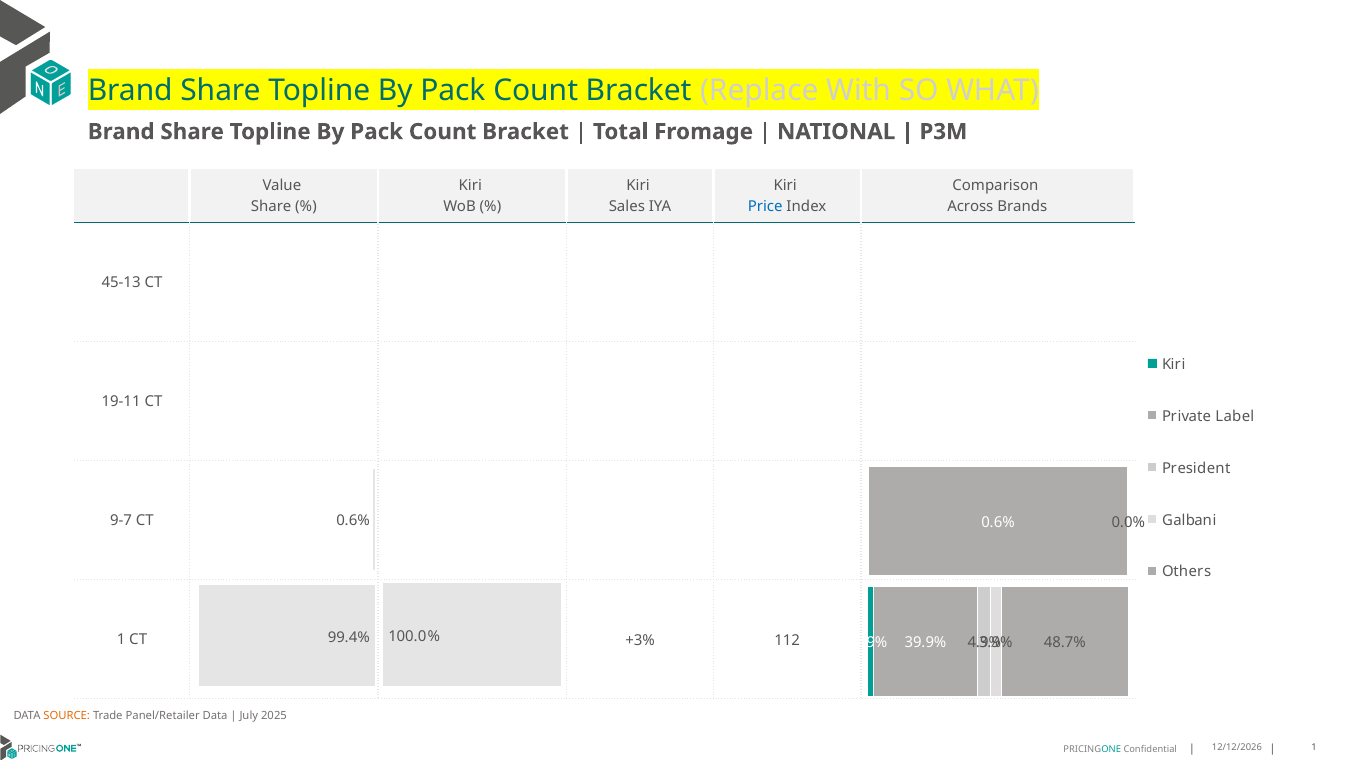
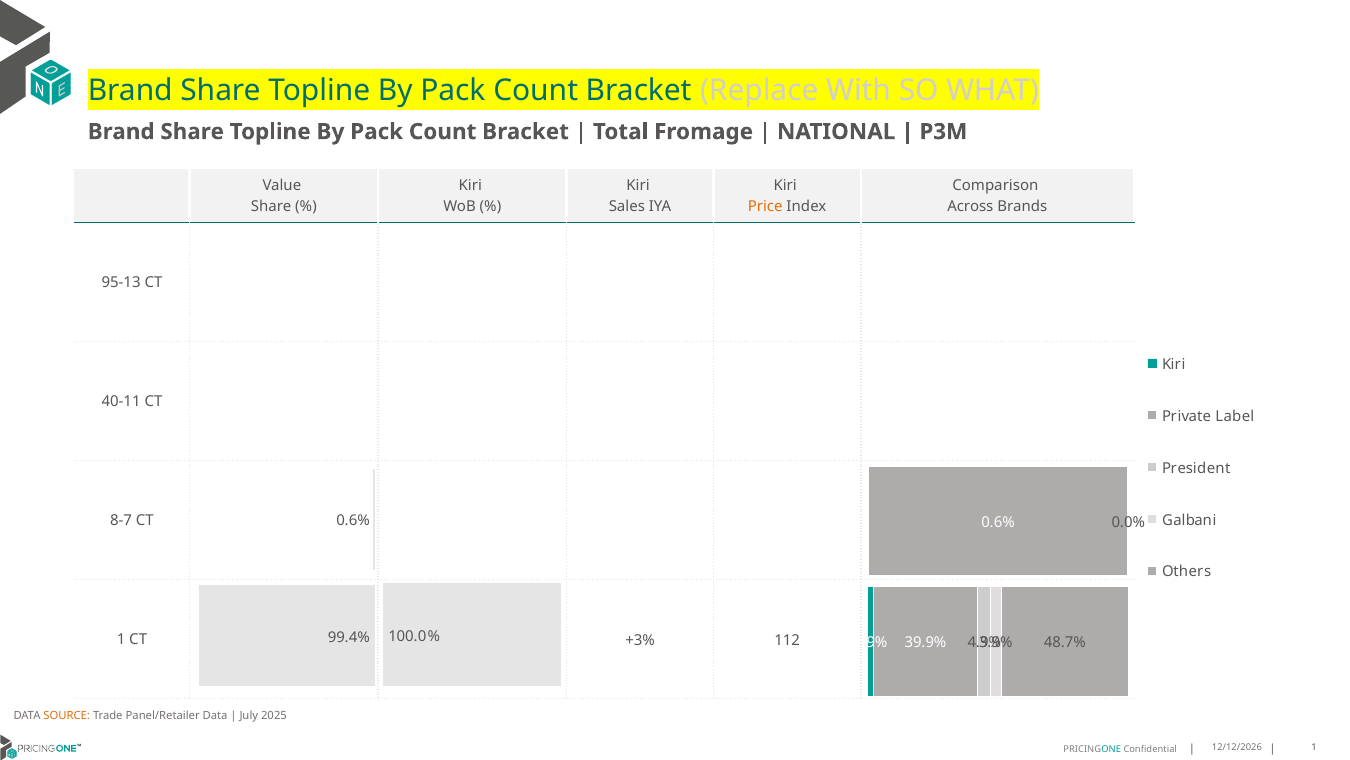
Price colour: blue -> orange
45-13: 45-13 -> 95-13
19-11: 19-11 -> 40-11
9-7: 9-7 -> 8-7
